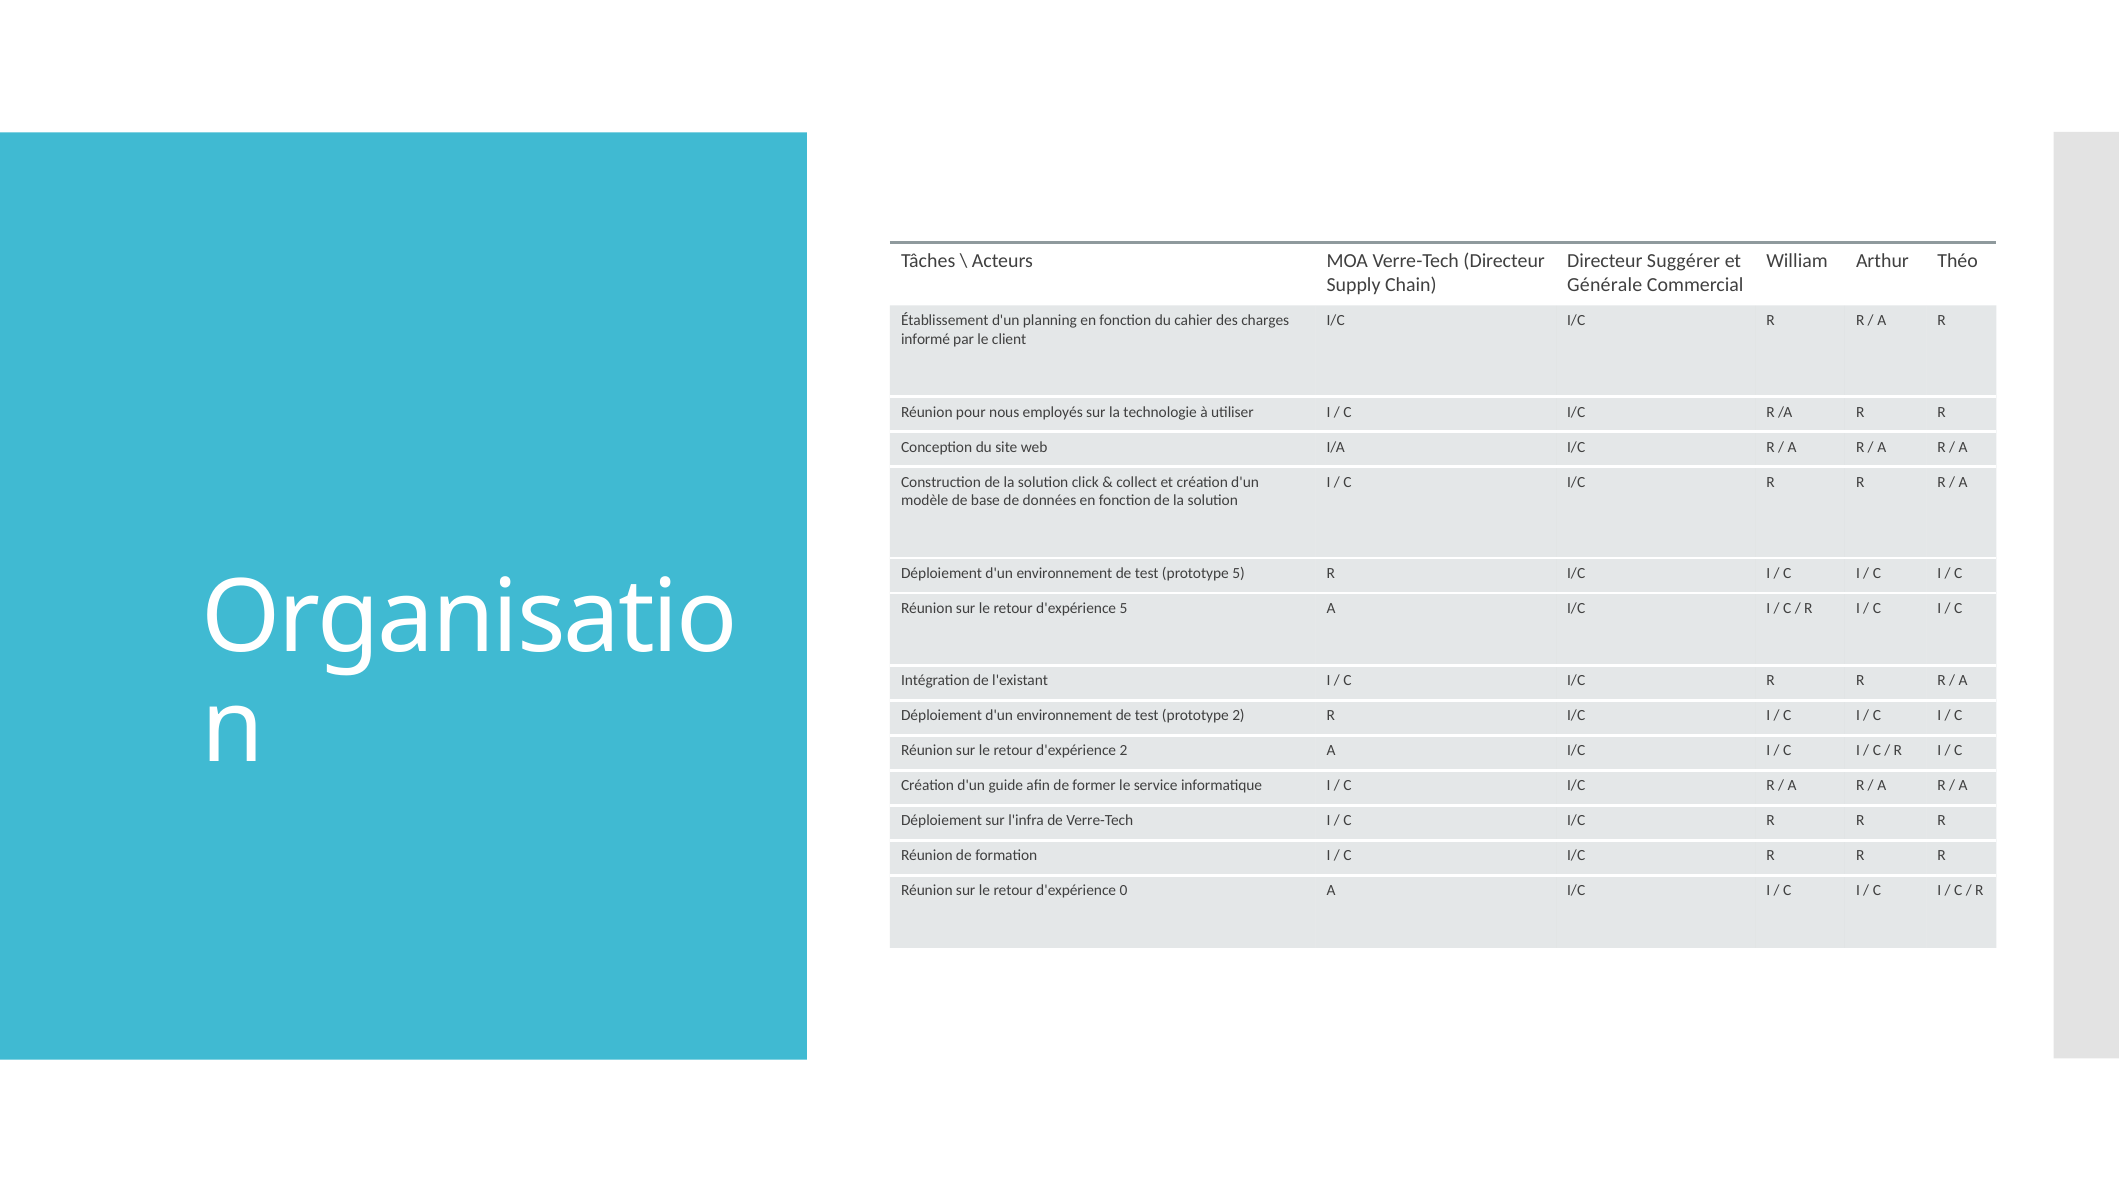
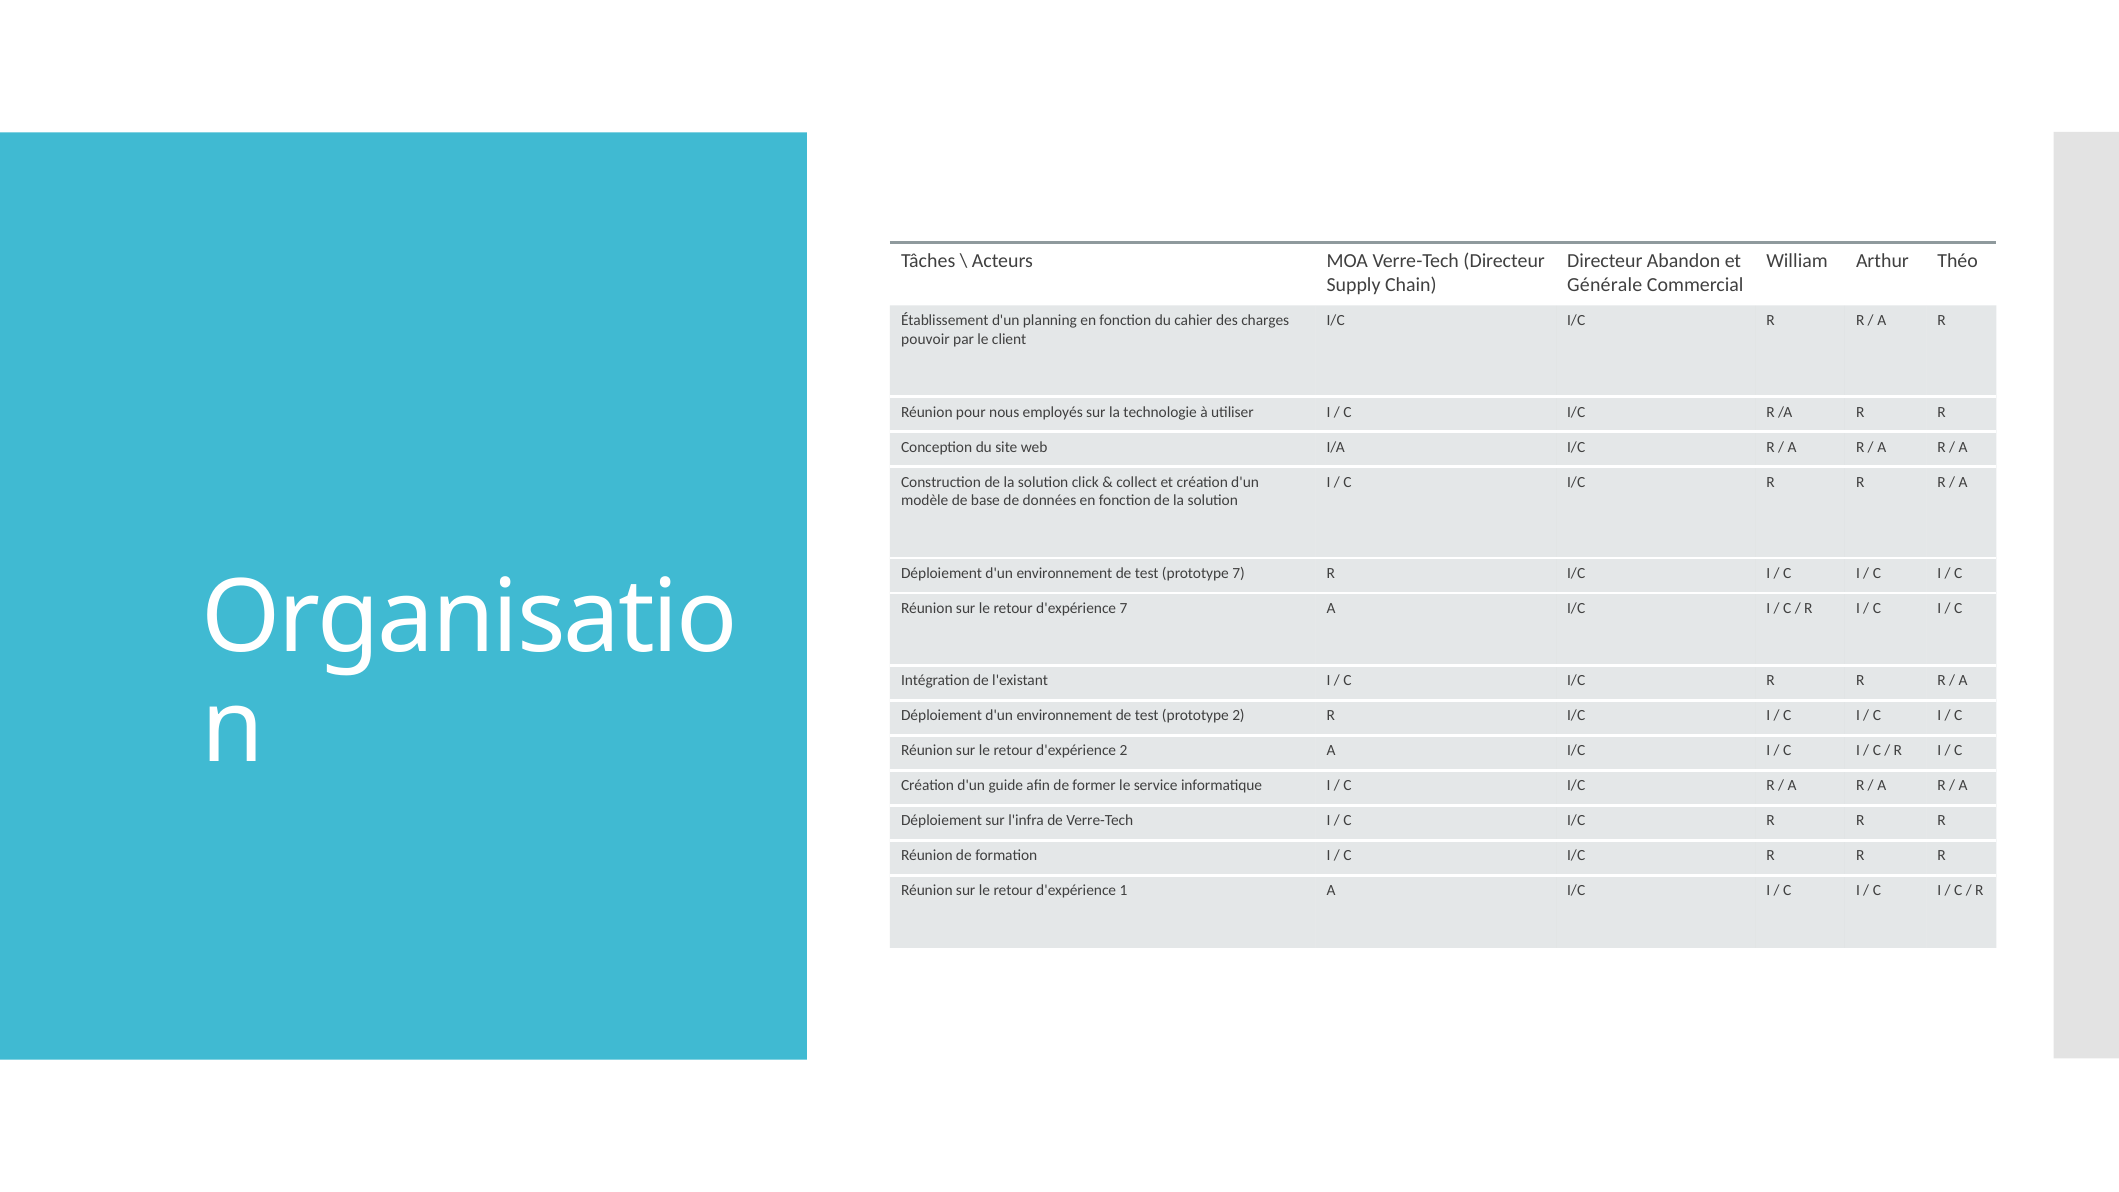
Suggérer: Suggérer -> Abandon
informé: informé -> pouvoir
prototype 5: 5 -> 7
d'expérience 5: 5 -> 7
0: 0 -> 1
